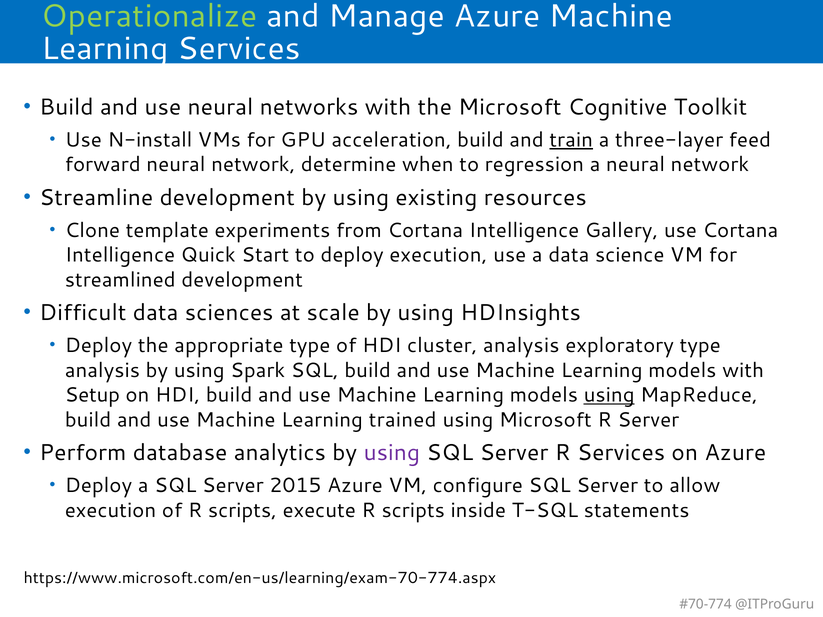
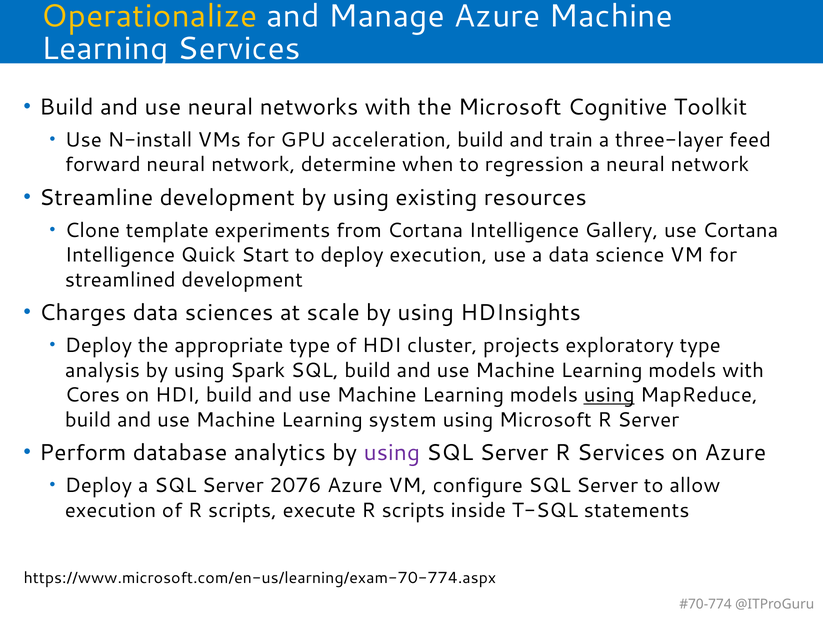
Operationalize colour: light green -> yellow
train underline: present -> none
Difficult: Difficult -> Charges
cluster analysis: analysis -> projects
Setup: Setup -> Cores
trained: trained -> system
2015: 2015 -> 2076
